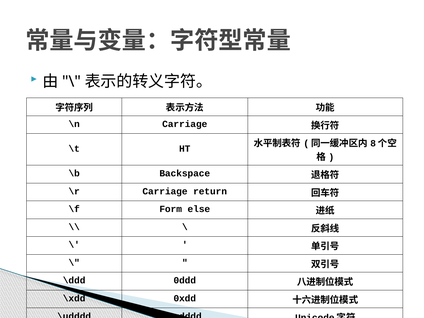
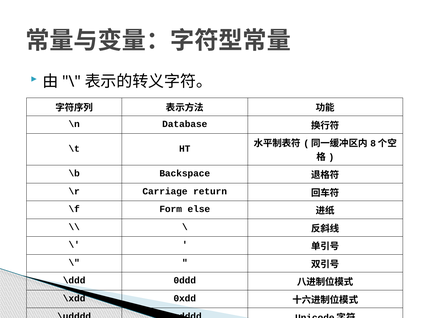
\n Carriage: Carriage -> Database
